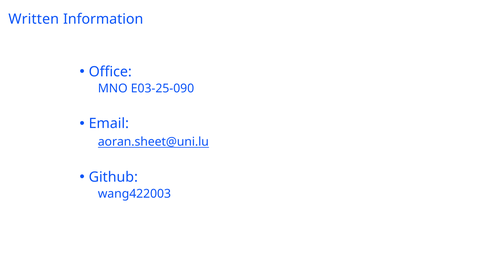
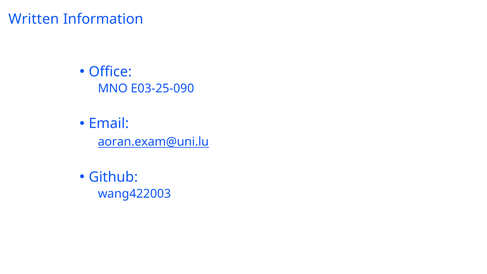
aoran.sheet@uni.lu: aoran.sheet@uni.lu -> aoran.exam@uni.lu
